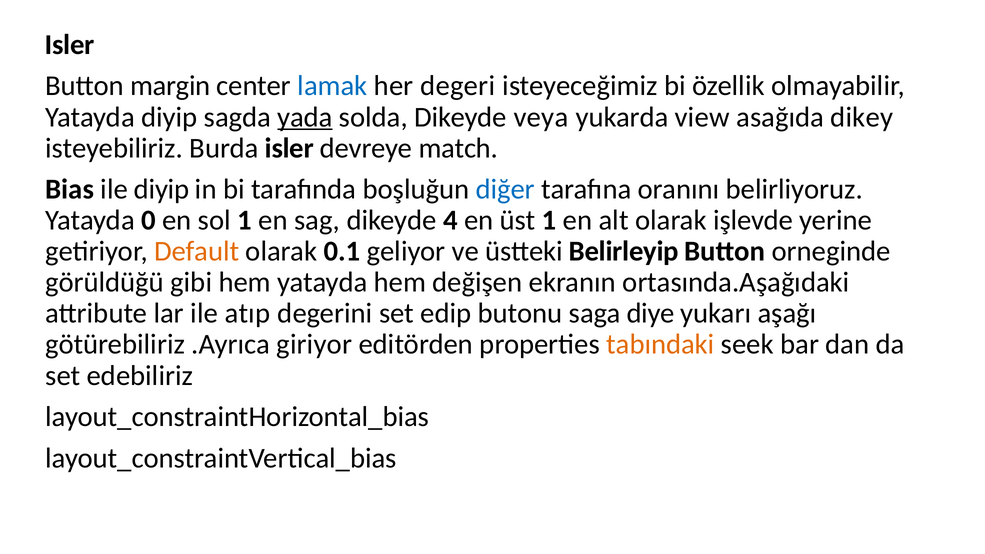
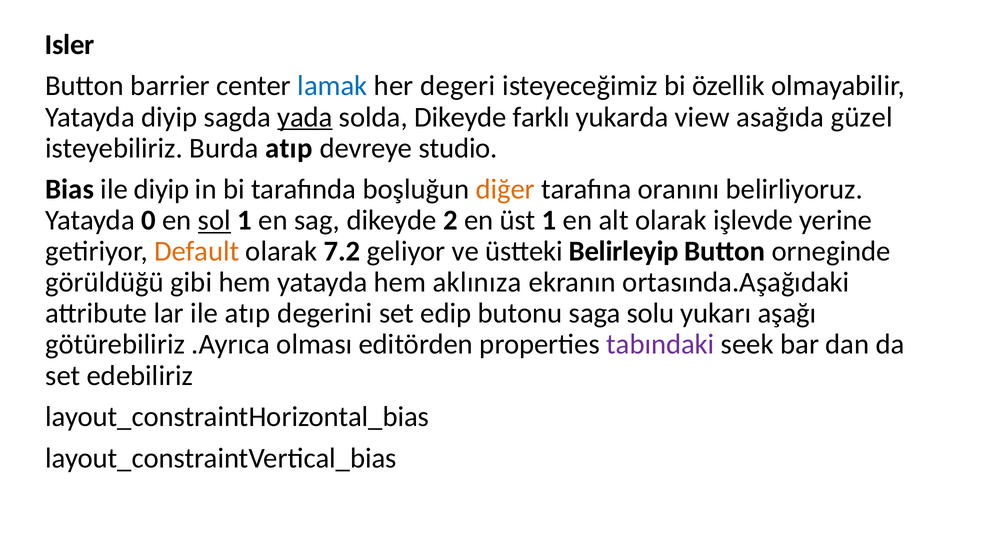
margin: margin -> barrier
veya: veya -> farklı
dikey: dikey -> güzel
Burda isler: isler -> atıp
match: match -> studio
diğer colour: blue -> orange
sol underline: none -> present
4: 4 -> 2
0.1: 0.1 -> 7.2
değişen: değişen -> aklınıza
diye: diye -> solu
giriyor: giriyor -> olması
tabındaki colour: orange -> purple
